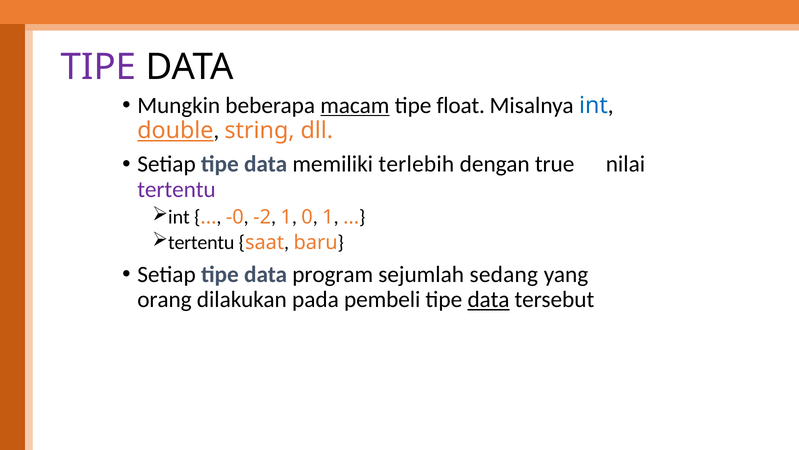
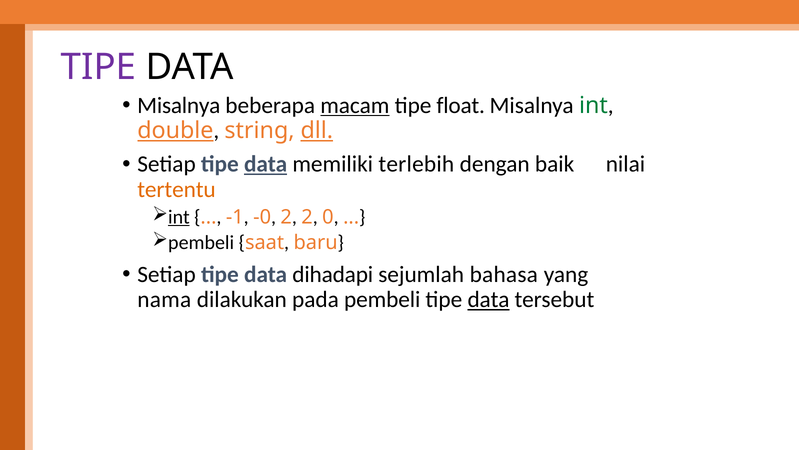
Mungkin at (179, 105): Mungkin -> Misalnya
int at (593, 105) colour: blue -> green
dll underline: none -> present
data at (266, 164) underline: none -> present
true: true -> baik
tertentu at (177, 189) colour: purple -> orange
int at (179, 217) underline: none -> present
-0: -0 -> -1
-2: -2 -> -0
1 at (286, 217): 1 -> 2
0 at (307, 217): 0 -> 2
1 at (328, 217): 1 -> 0
tertentu at (201, 242): tertentu -> pembeli
program: program -> dihadapi
sedang: sedang -> bahasa
orang: orang -> nama
